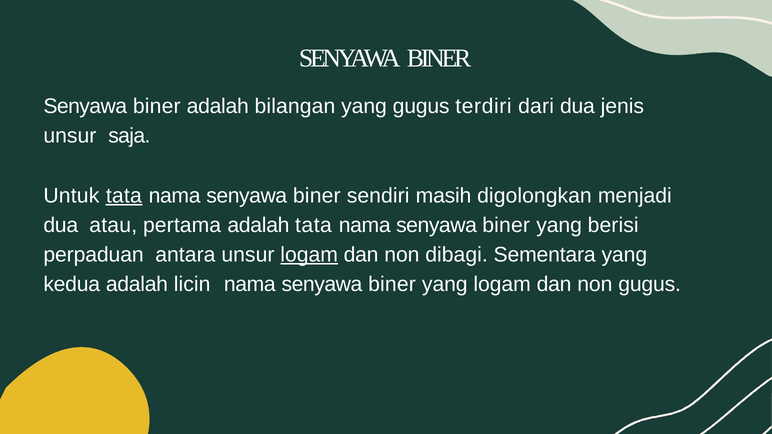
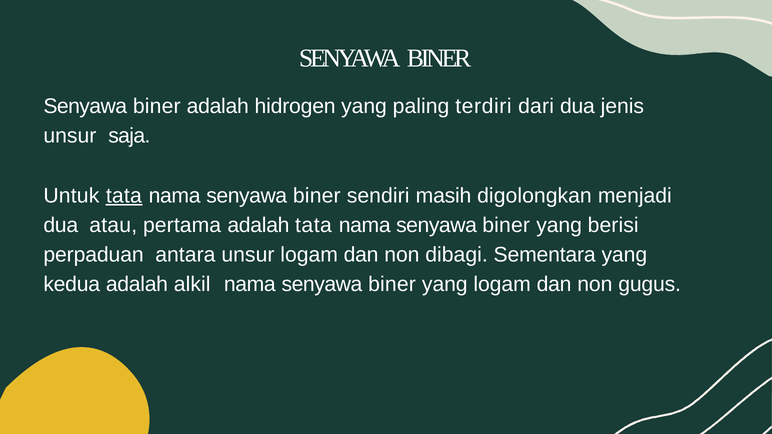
bilangan: bilangan -> hidrogen
yang gugus: gugus -> paling
logam at (309, 255) underline: present -> none
licin: licin -> alkil
